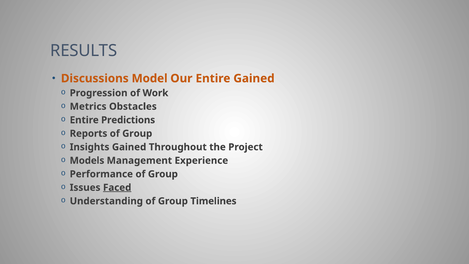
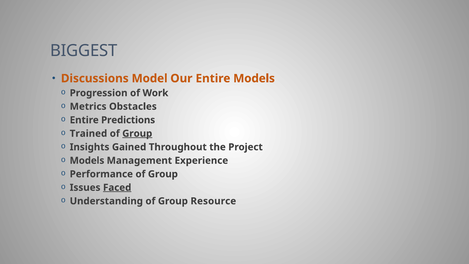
RESULTS: RESULTS -> BIGGEST
Entire Gained: Gained -> Models
Reports: Reports -> Trained
Group at (137, 133) underline: none -> present
Timelines: Timelines -> Resource
